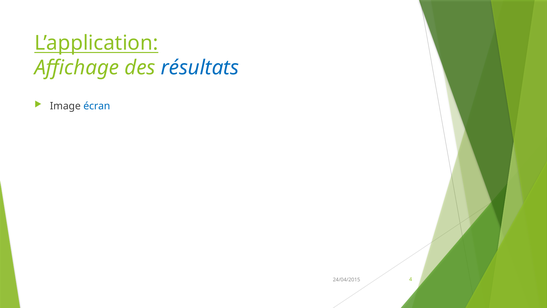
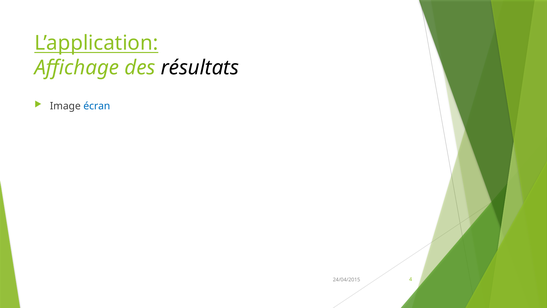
résultats colour: blue -> black
